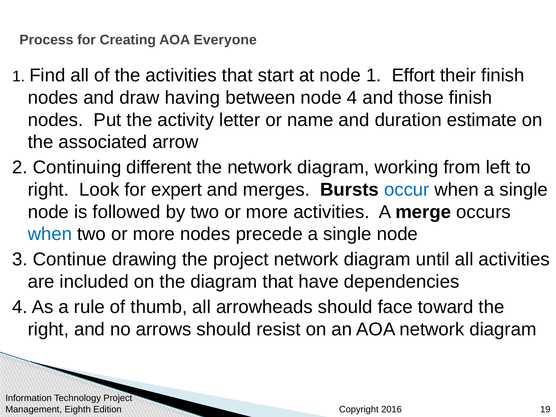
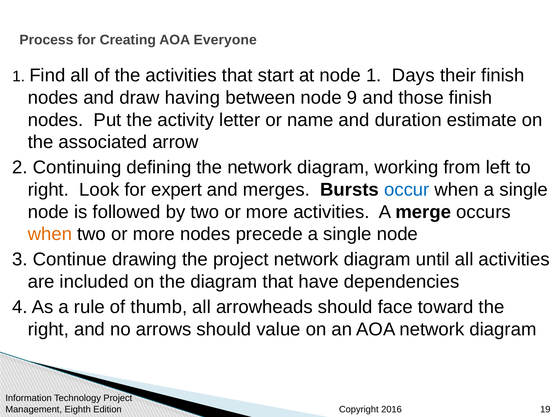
Effort: Effort -> Days
node 4: 4 -> 9
different: different -> defining
when at (50, 234) colour: blue -> orange
resist: resist -> value
